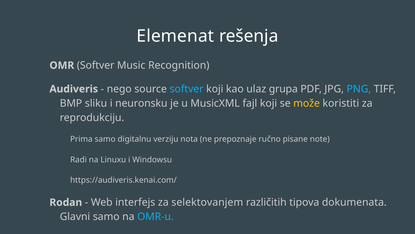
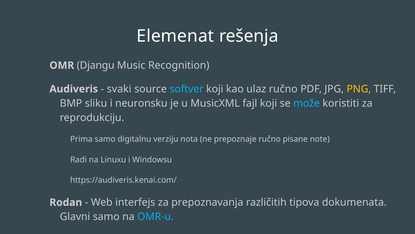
OMR Softver: Softver -> Djangu
nego: nego -> svaki
ulaz grupa: grupa -> ručno
PNG colour: light blue -> yellow
može colour: yellow -> light blue
selektovanjem: selektovanjem -> prepoznavanja
